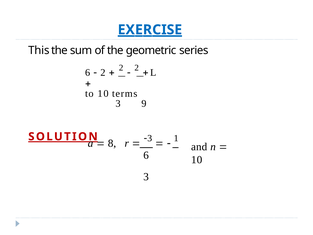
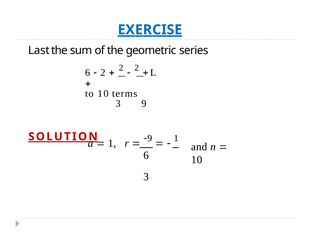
This: This -> Last
8 at (112, 143): 8 -> 1
3 at (150, 138): 3 -> 9
